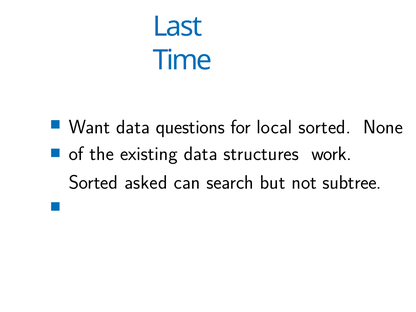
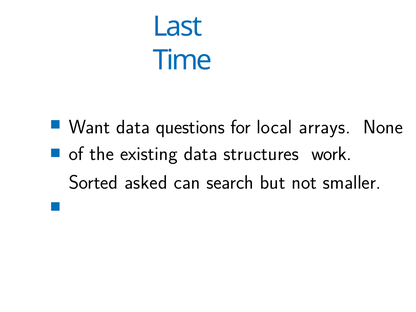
local sorted: sorted -> arrays
subtree: subtree -> smaller
